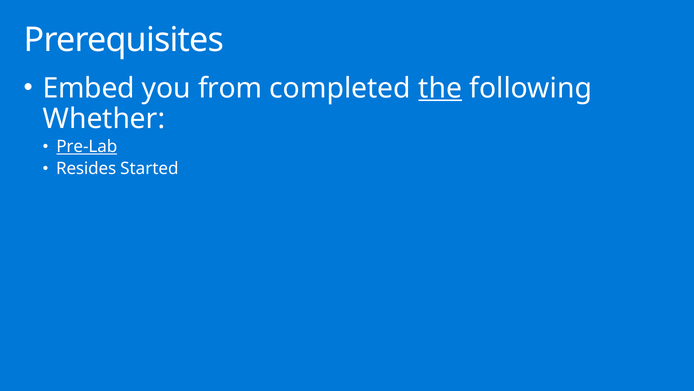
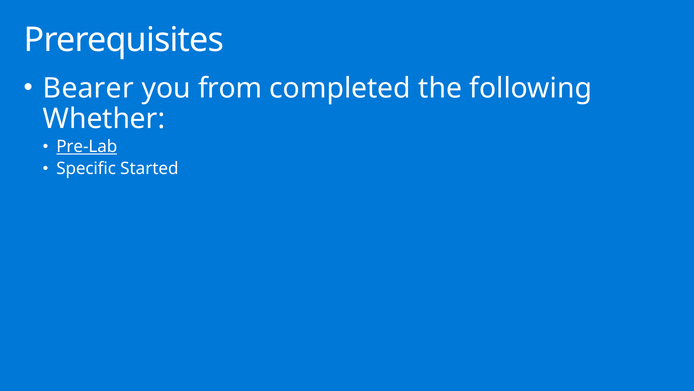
Embed: Embed -> Bearer
the underline: present -> none
Resides: Resides -> Specific
